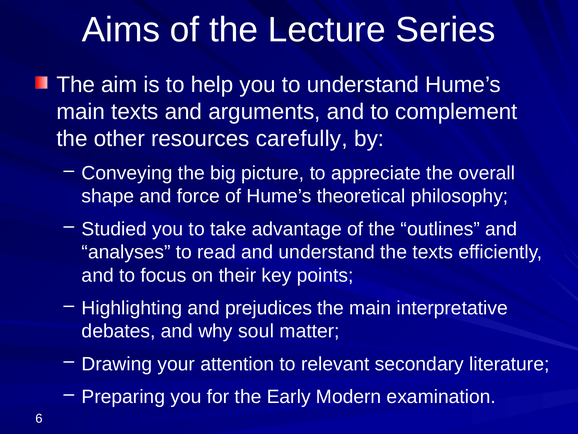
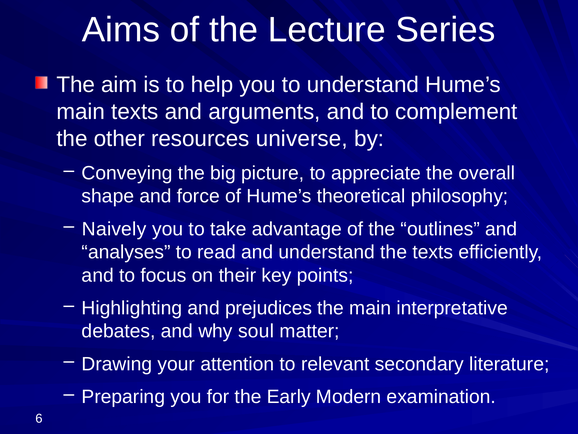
carefully: carefully -> universe
Studied: Studied -> Naively
